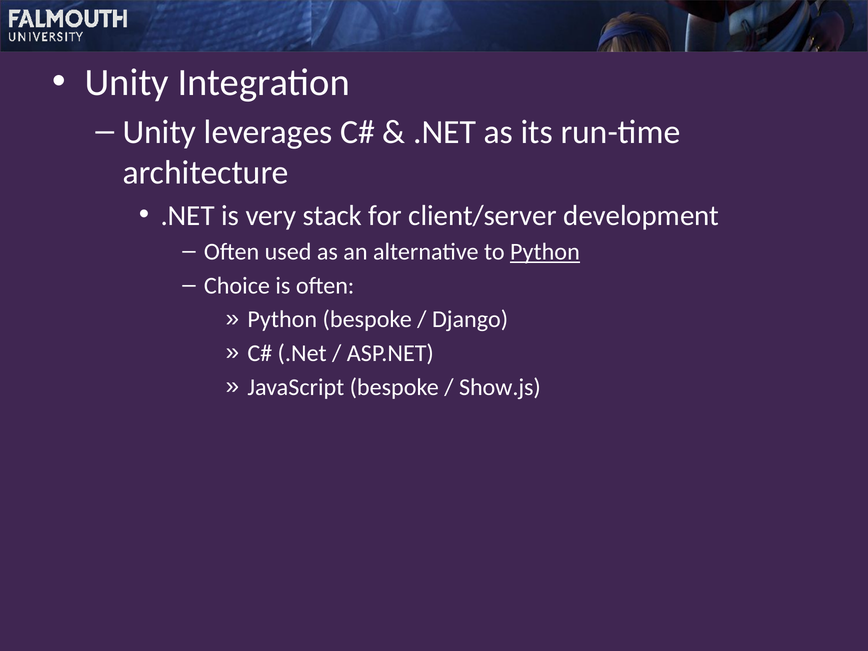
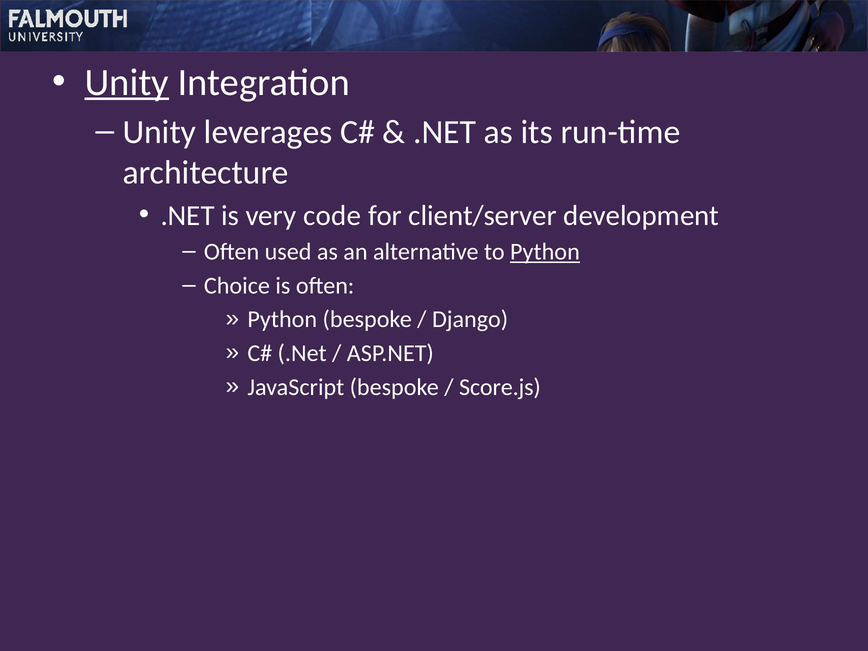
Unity at (127, 82) underline: none -> present
stack: stack -> code
Show.js: Show.js -> Score.js
